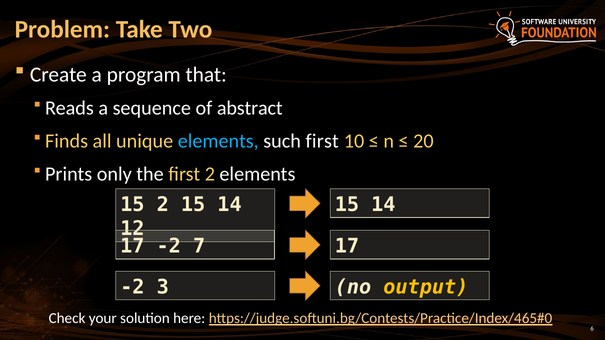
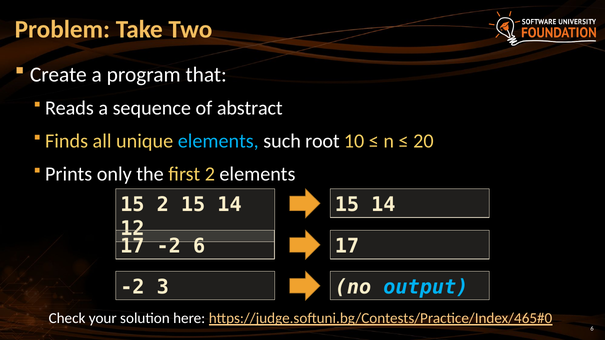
such first: first -> root
-2 7: 7 -> 6
output colour: yellow -> light blue
